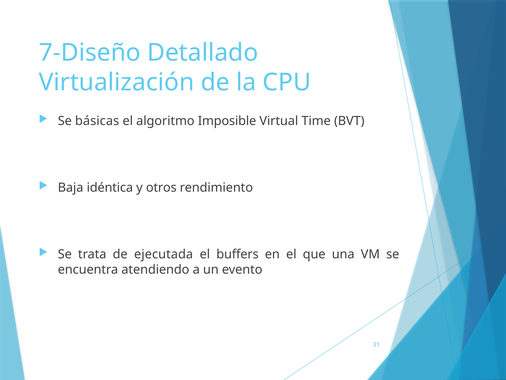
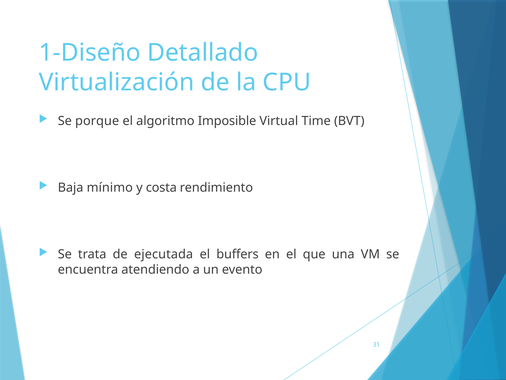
7-Diseño: 7-Diseño -> 1-Diseño
básicas: básicas -> porque
idéntica: idéntica -> mínimo
otros: otros -> costa
